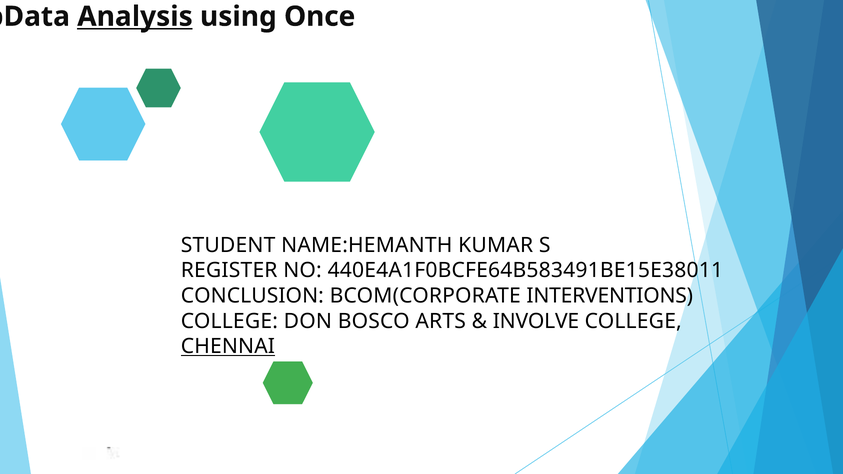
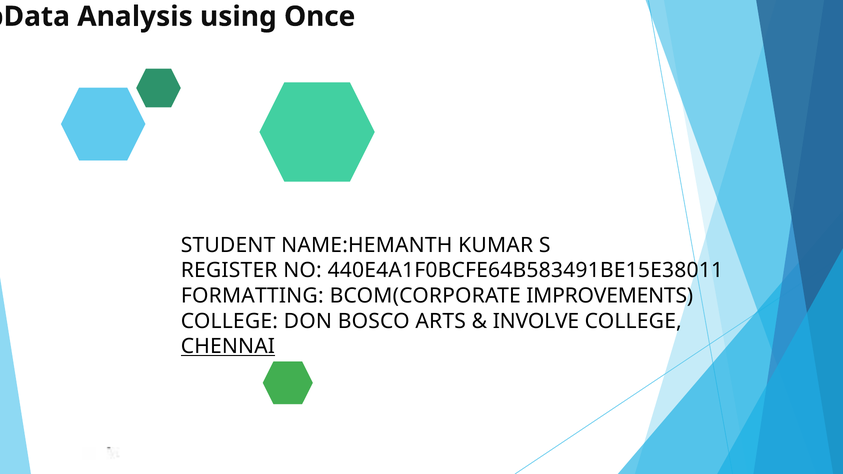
Analysis underline: present -> none
CONCLUSION: CONCLUSION -> FORMATTING
INTERVENTIONS: INTERVENTIONS -> IMPROVEMENTS
